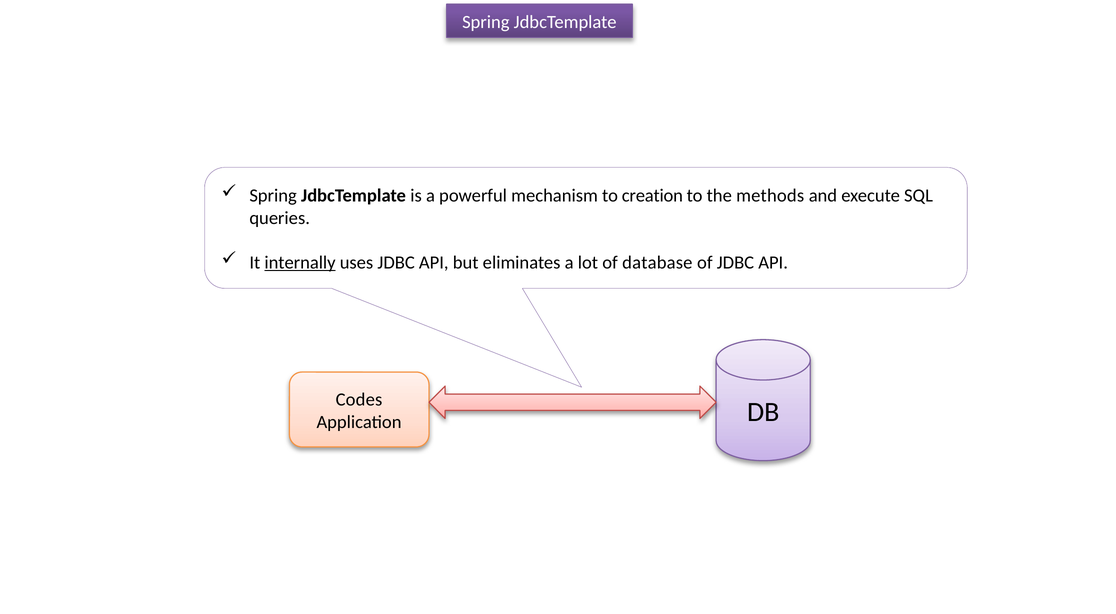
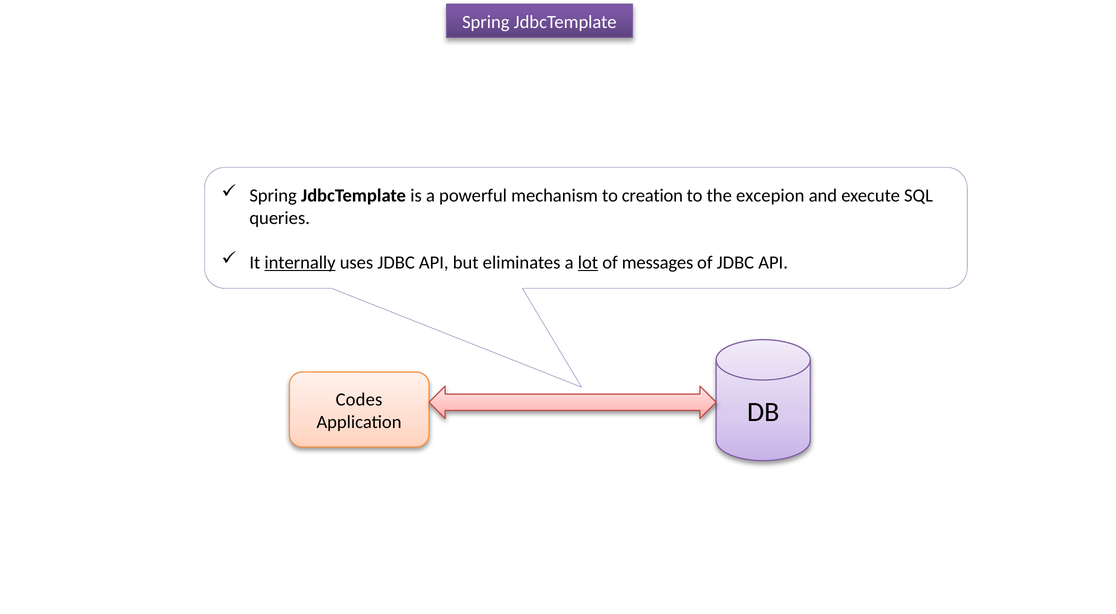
methods: methods -> excepion
lot underline: none -> present
database: database -> messages
